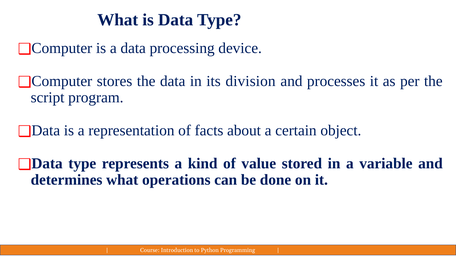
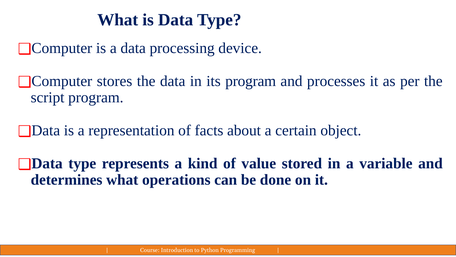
its division: division -> program
